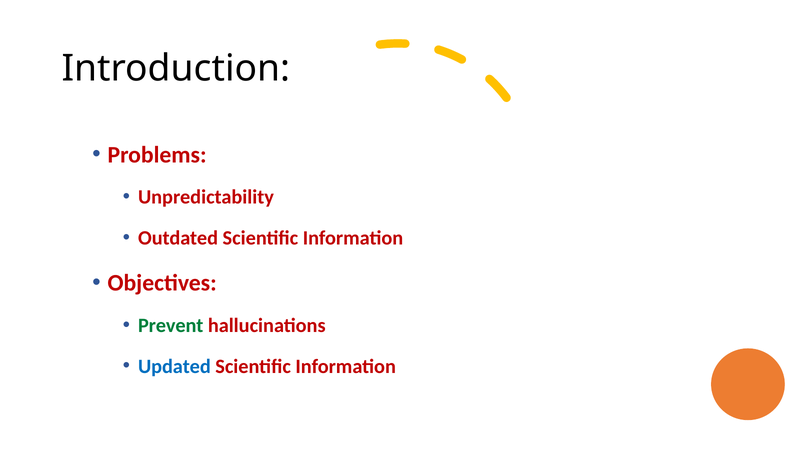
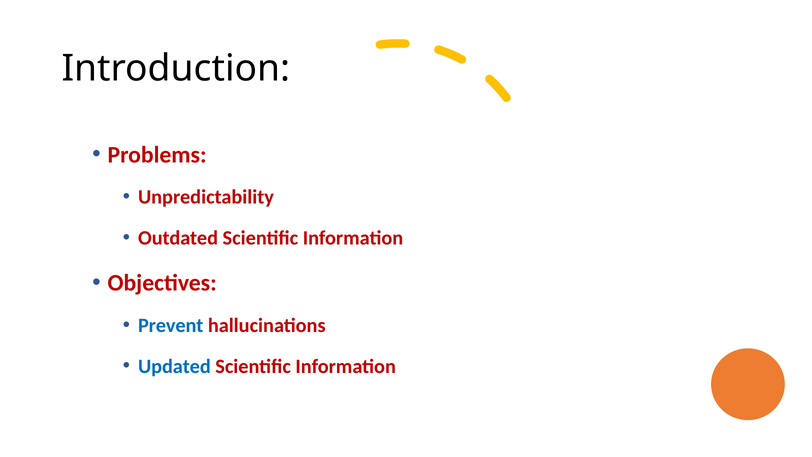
Prevent colour: green -> blue
